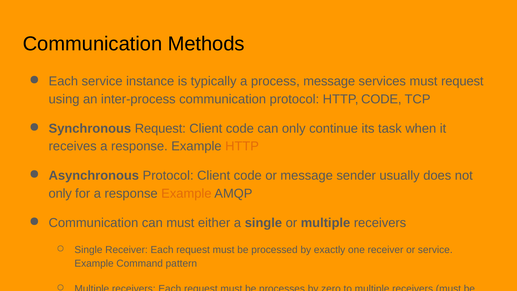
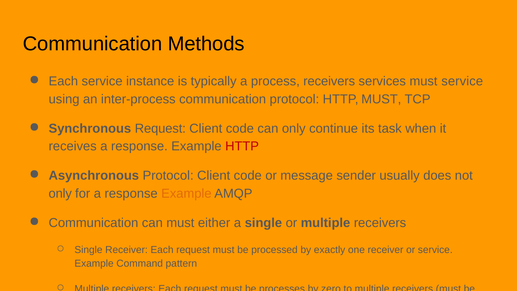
process message: message -> receivers
must request: request -> service
HTTP CODE: CODE -> MUST
HTTP at (242, 146) colour: orange -> red
